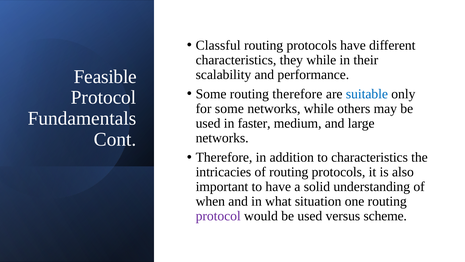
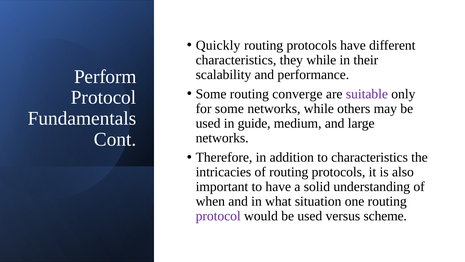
Classful: Classful -> Quickly
Feasible: Feasible -> Perform
routing therefore: therefore -> converge
suitable colour: blue -> purple
faster: faster -> guide
